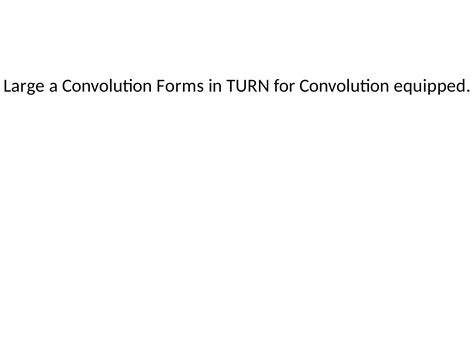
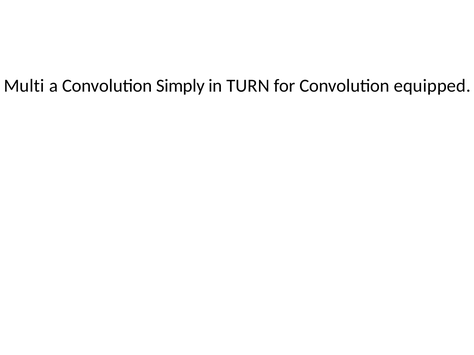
Large: Large -> Multi
Forms: Forms -> Simply
